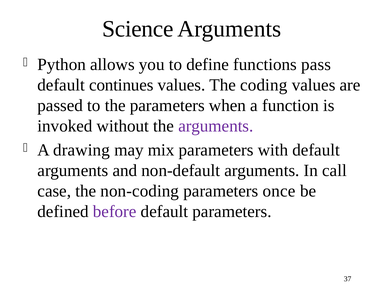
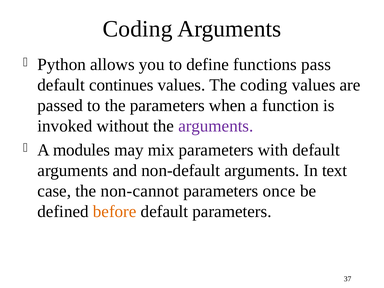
Science at (138, 29): Science -> Coding
drawing: drawing -> modules
call: call -> text
non-coding: non-coding -> non-cannot
before colour: purple -> orange
